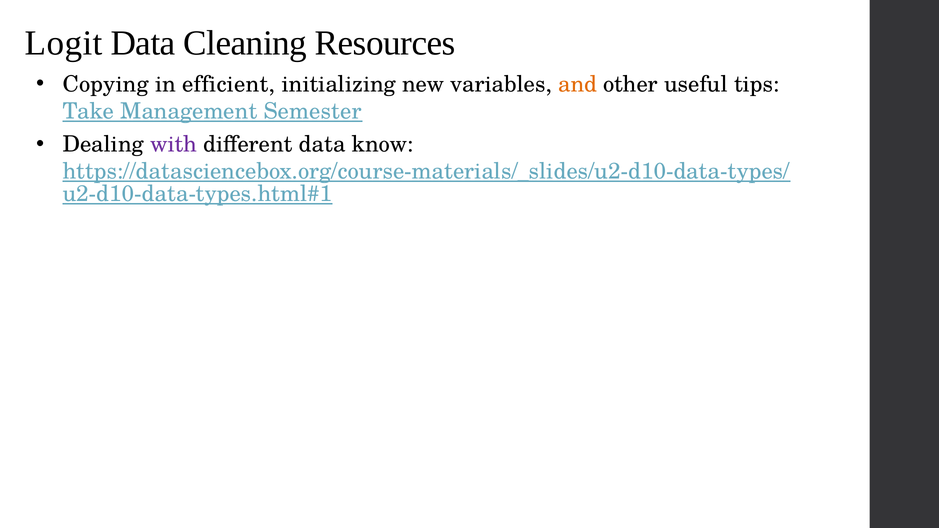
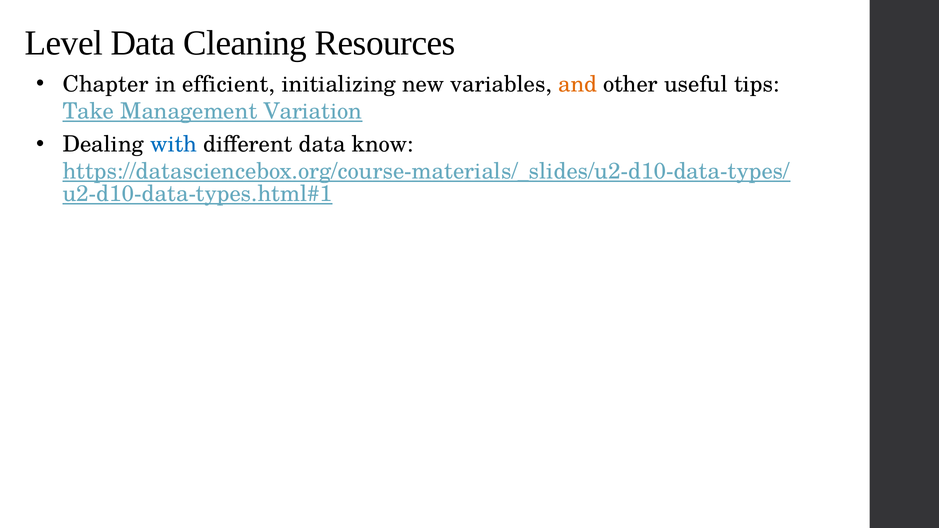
Logit: Logit -> Level
Copying: Copying -> Chapter
Semester: Semester -> Variation
with colour: purple -> blue
